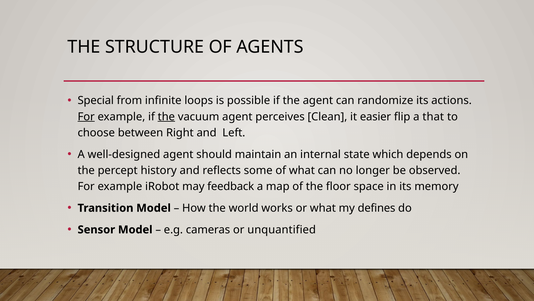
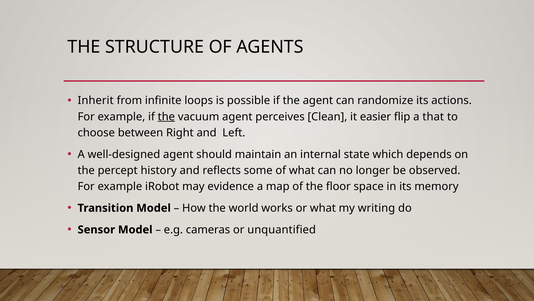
Special: Special -> Inherit
For at (86, 116) underline: present -> none
feedback: feedback -> evidence
defines: defines -> writing
